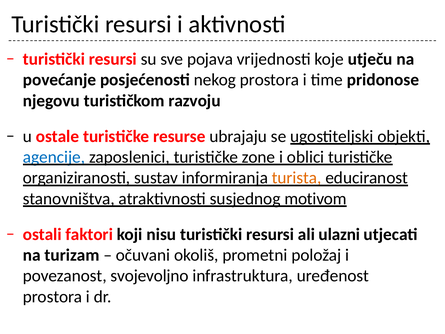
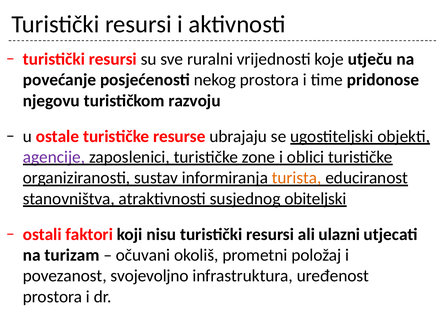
pojava: pojava -> ruralni
agencije colour: blue -> purple
motivom: motivom -> obiteljski
